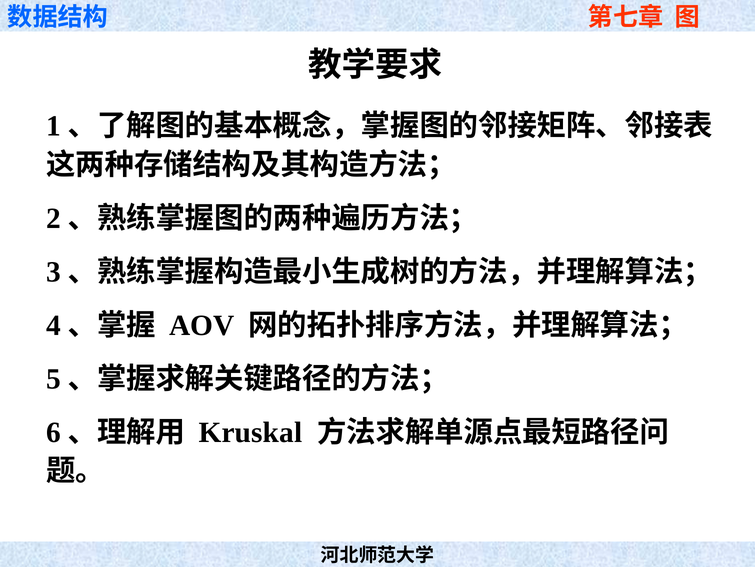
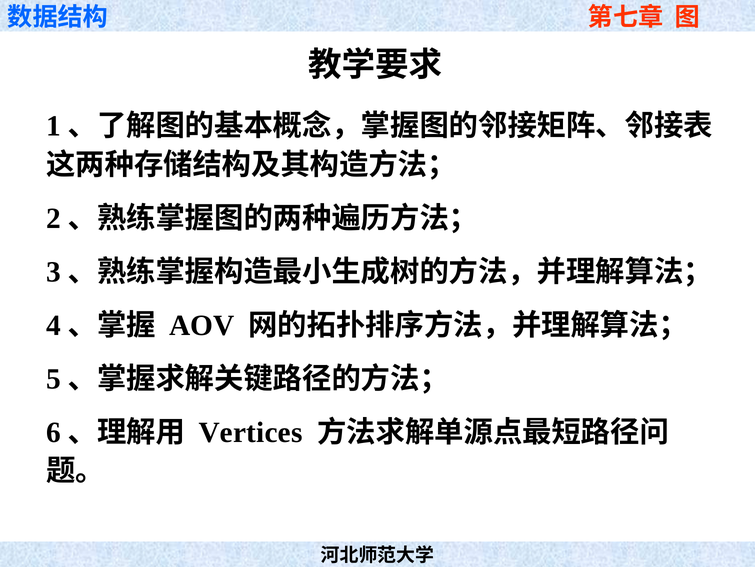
Kruskal: Kruskal -> Vertices
